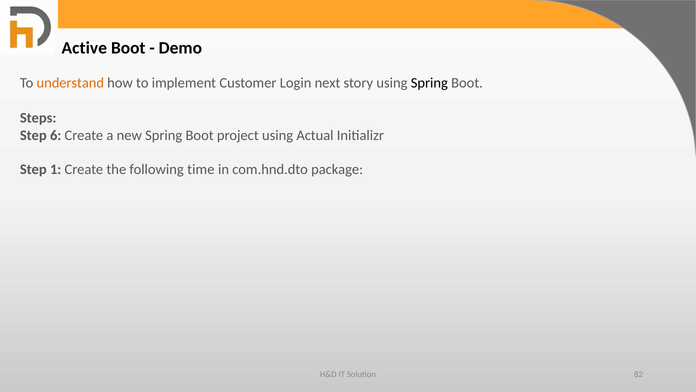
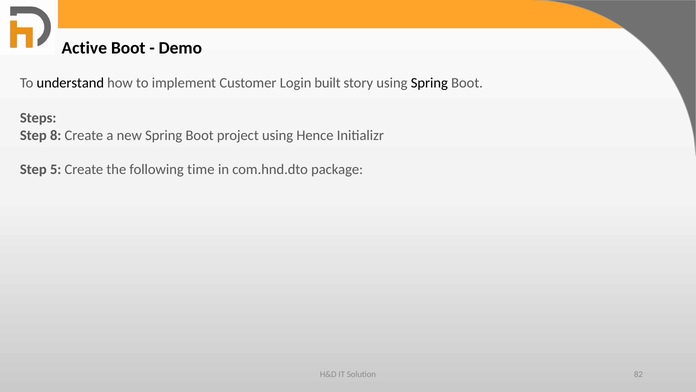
understand colour: orange -> black
next: next -> built
6: 6 -> 8
Actual: Actual -> Hence
1: 1 -> 5
